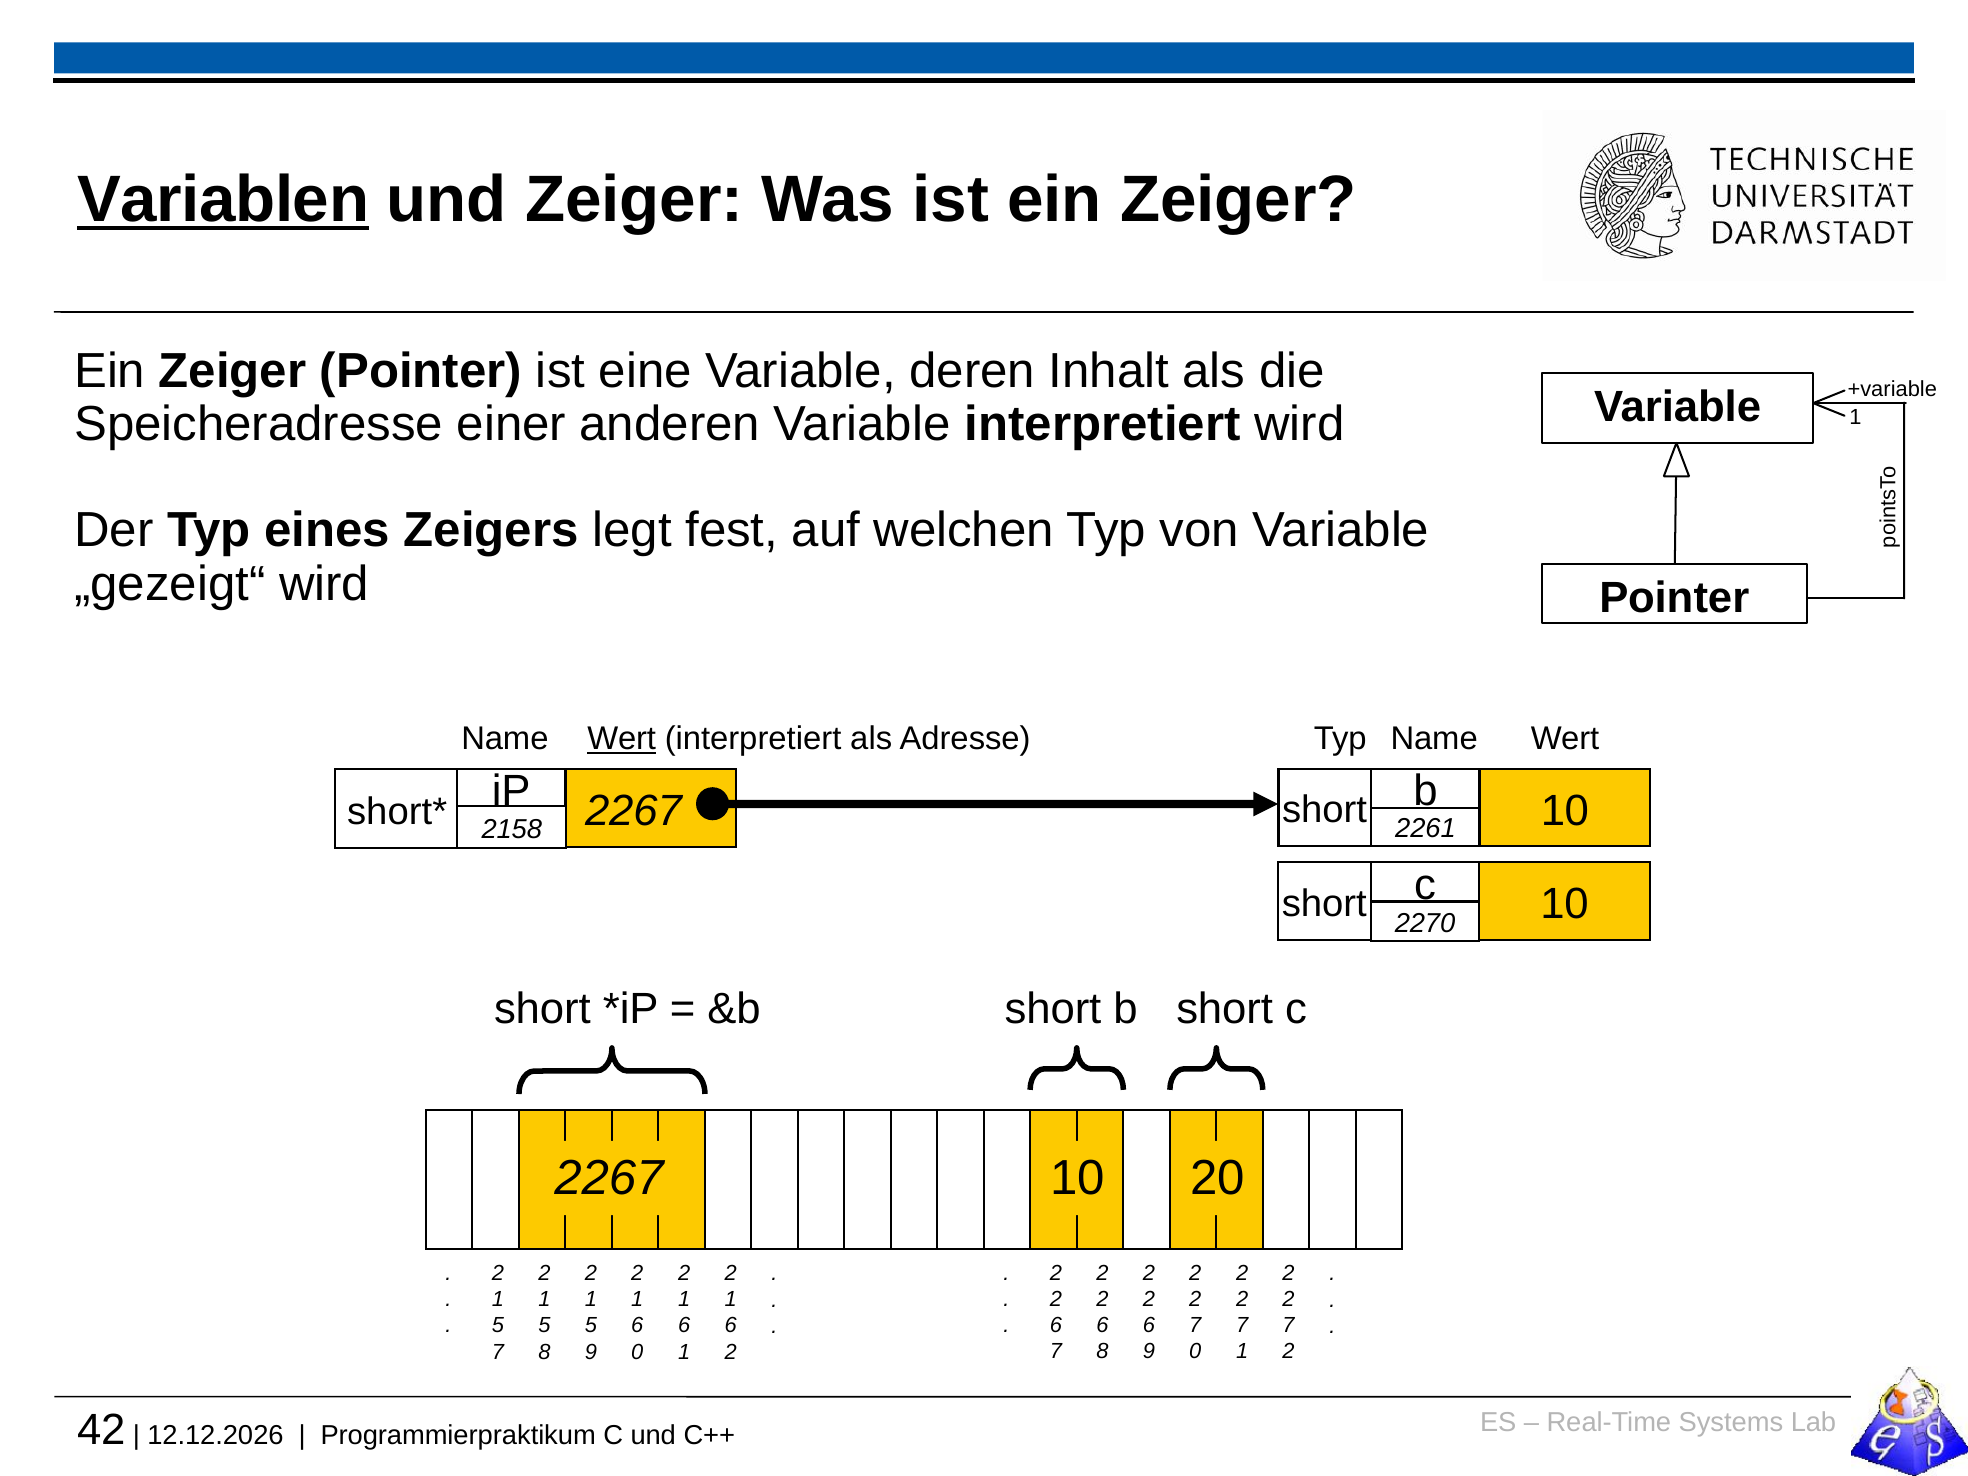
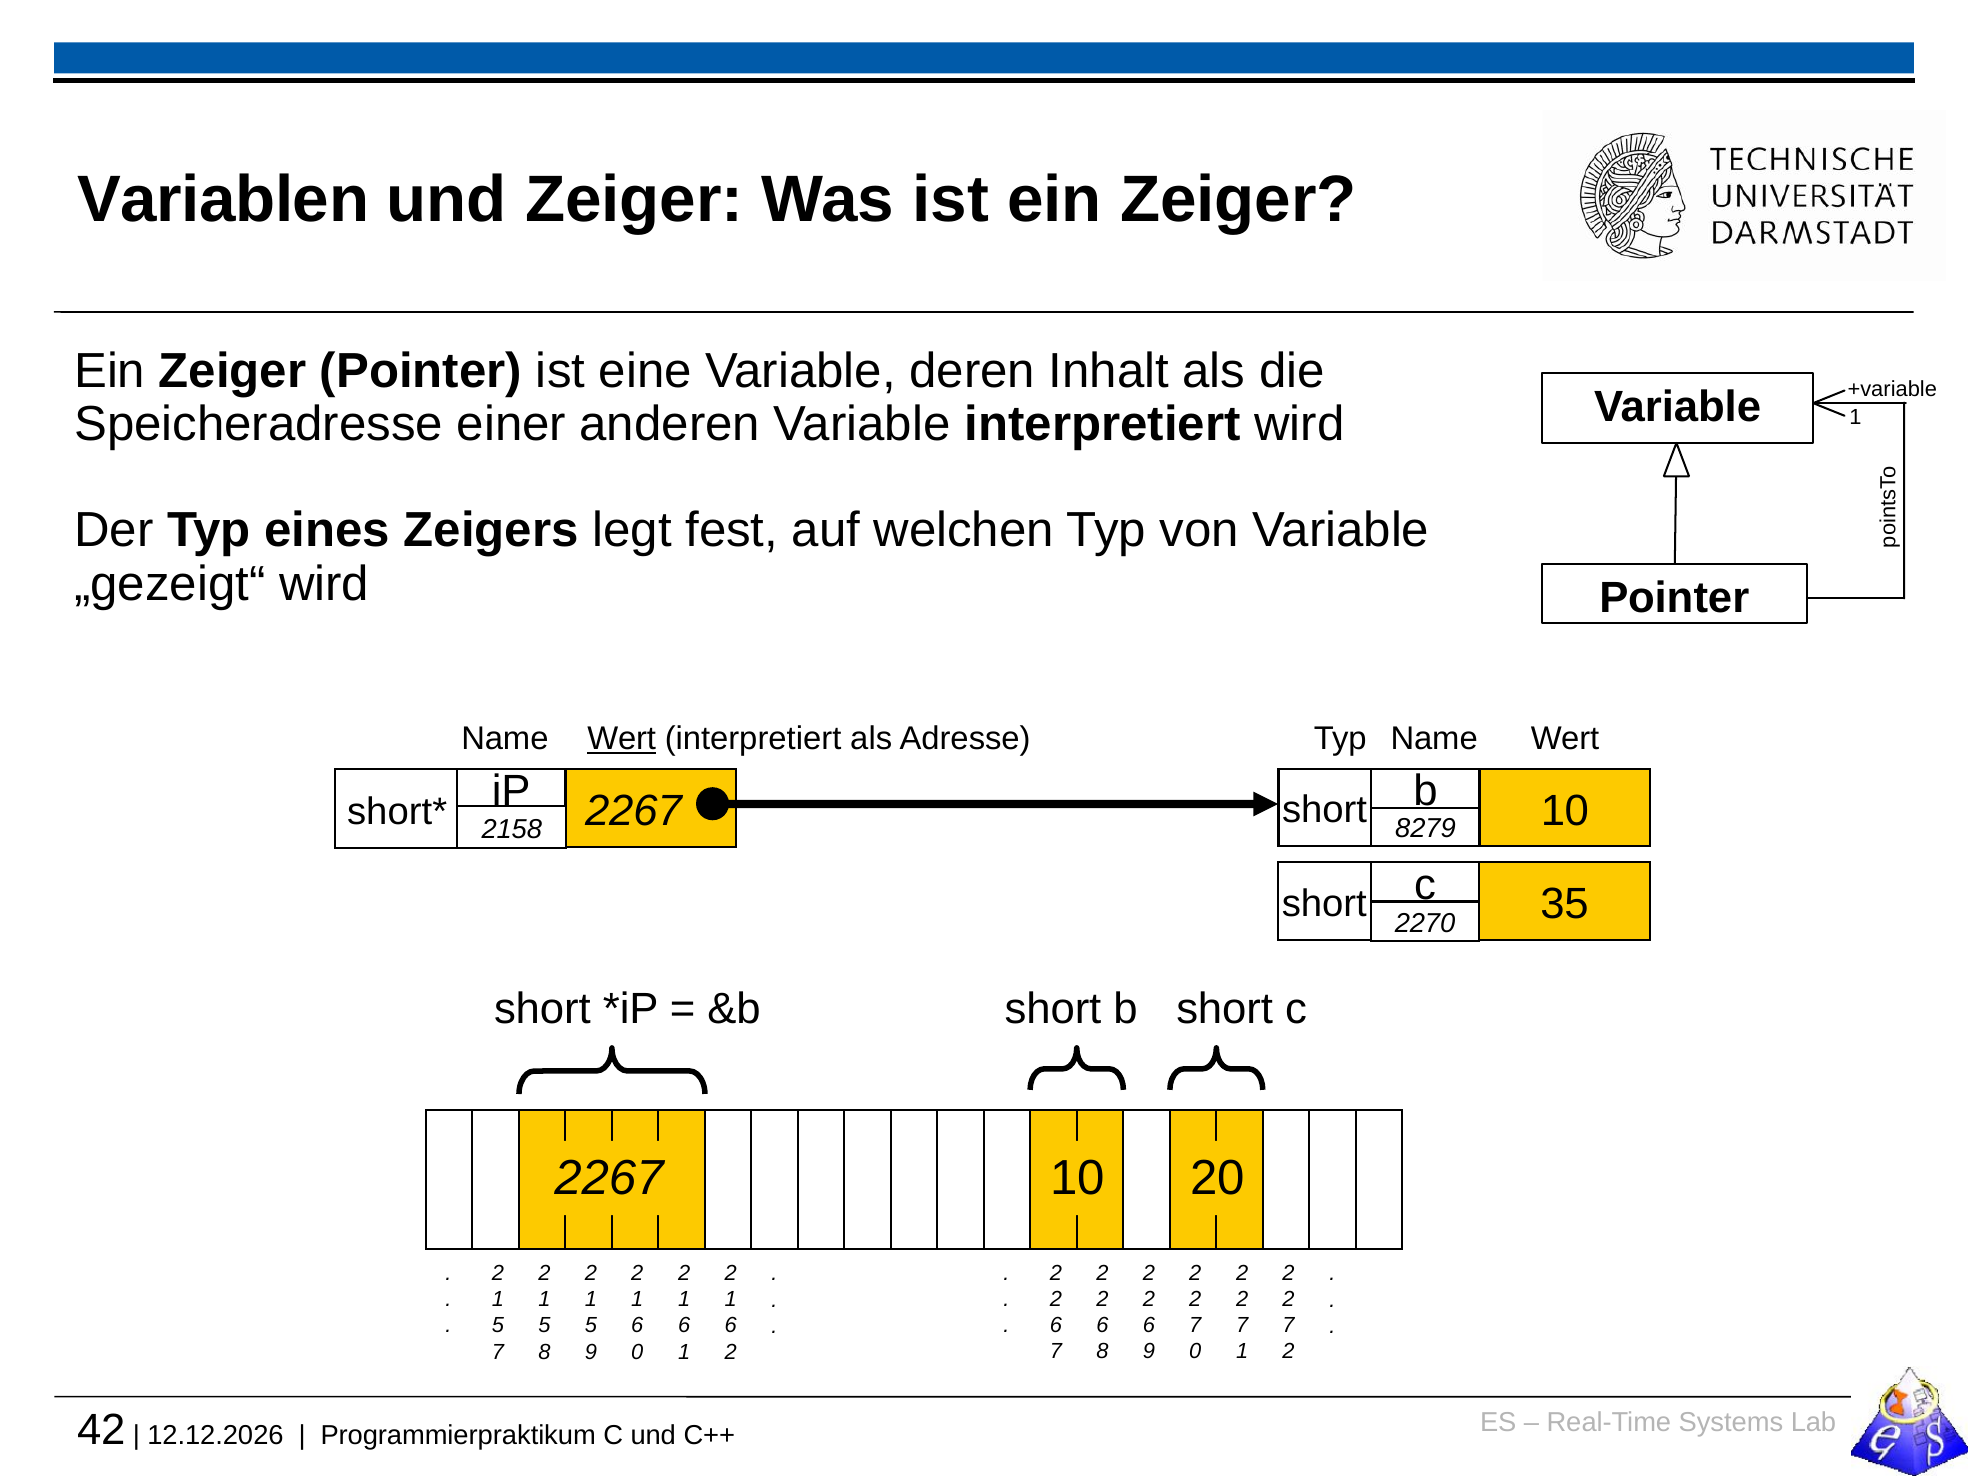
Variablen underline: present -> none
2261: 2261 -> 8279
10 at (1565, 904): 10 -> 35
